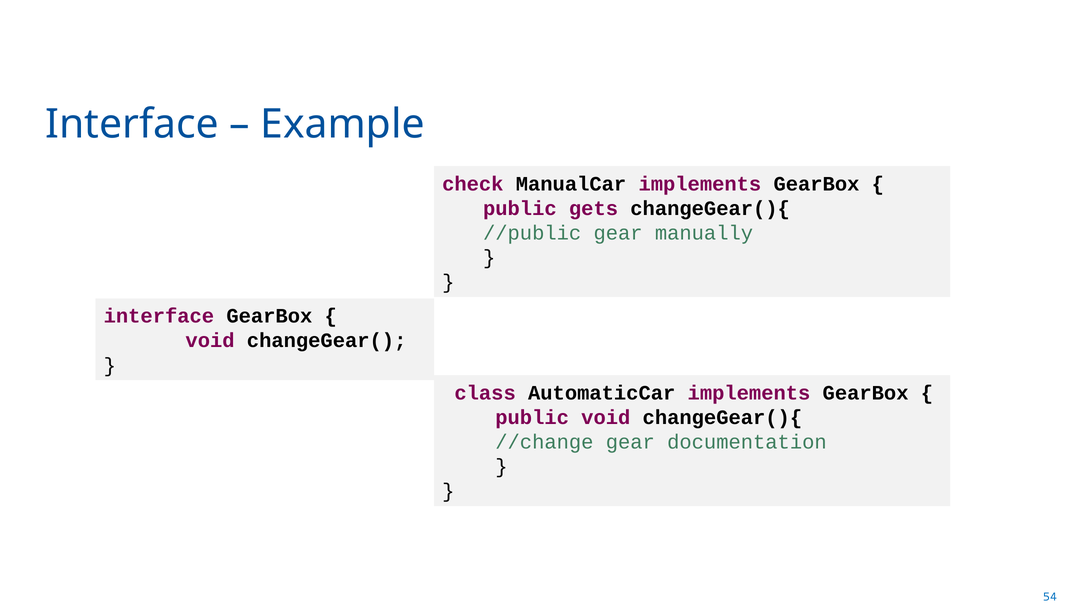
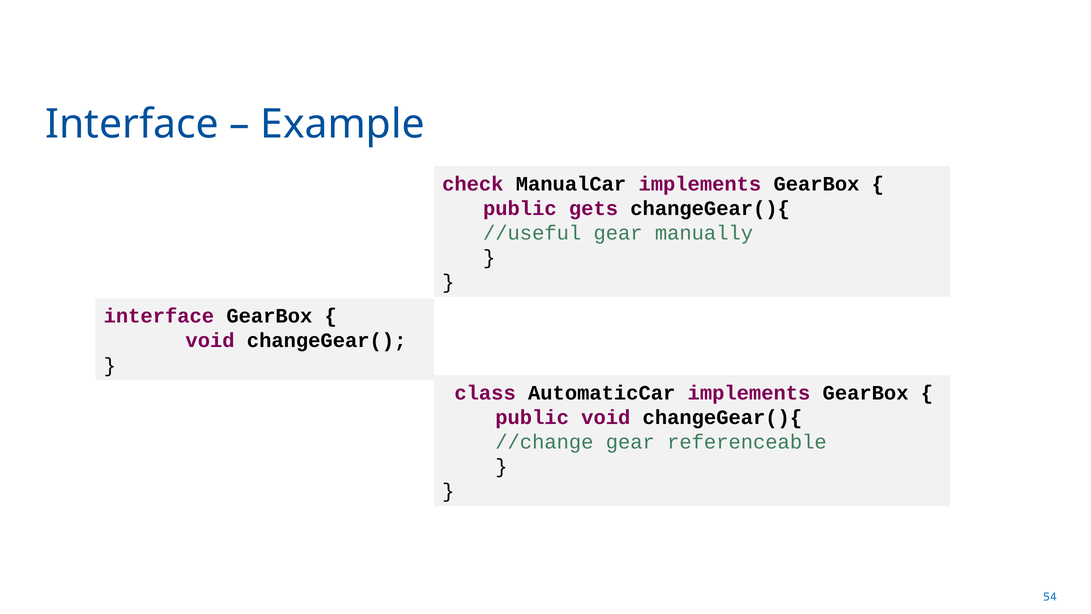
//public: //public -> //useful
documentation: documentation -> referenceable
